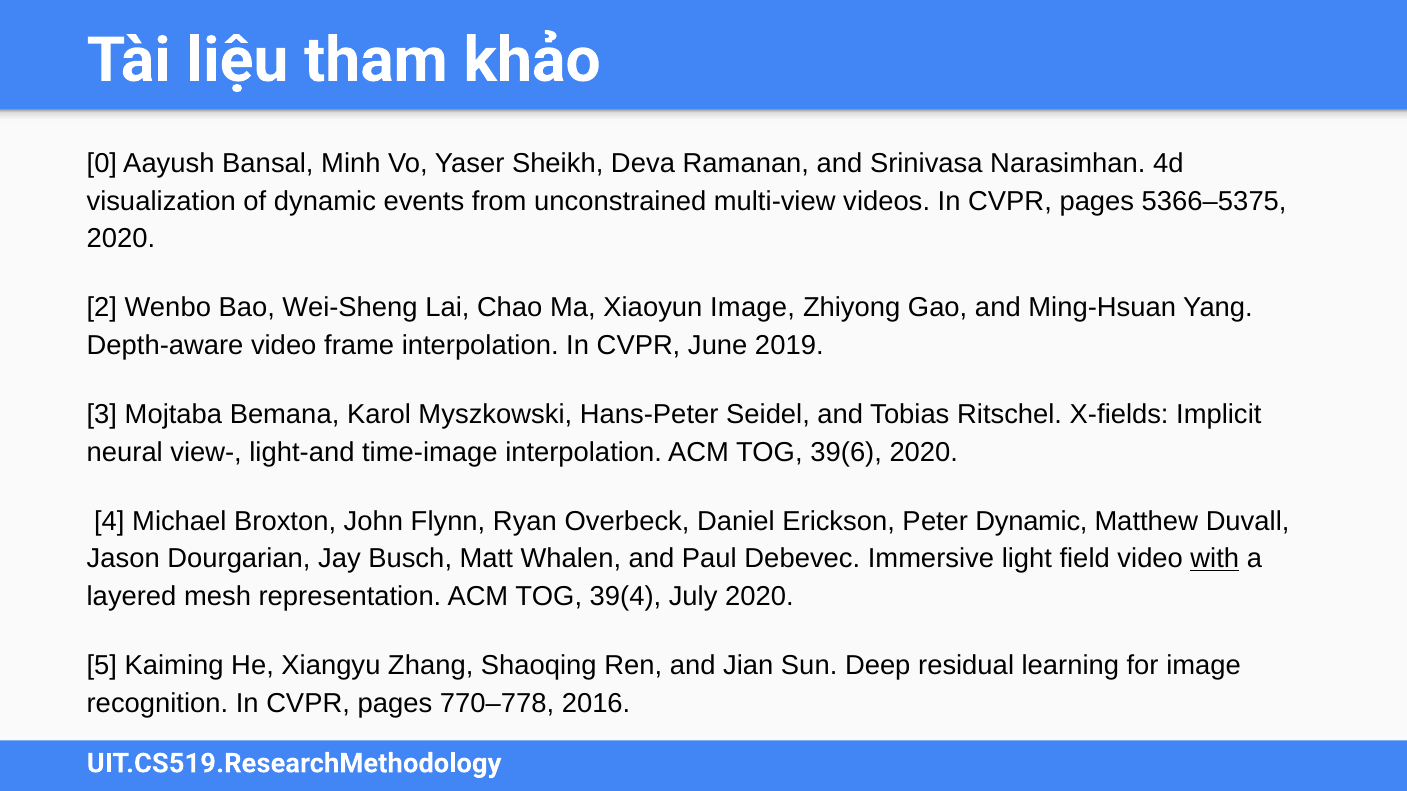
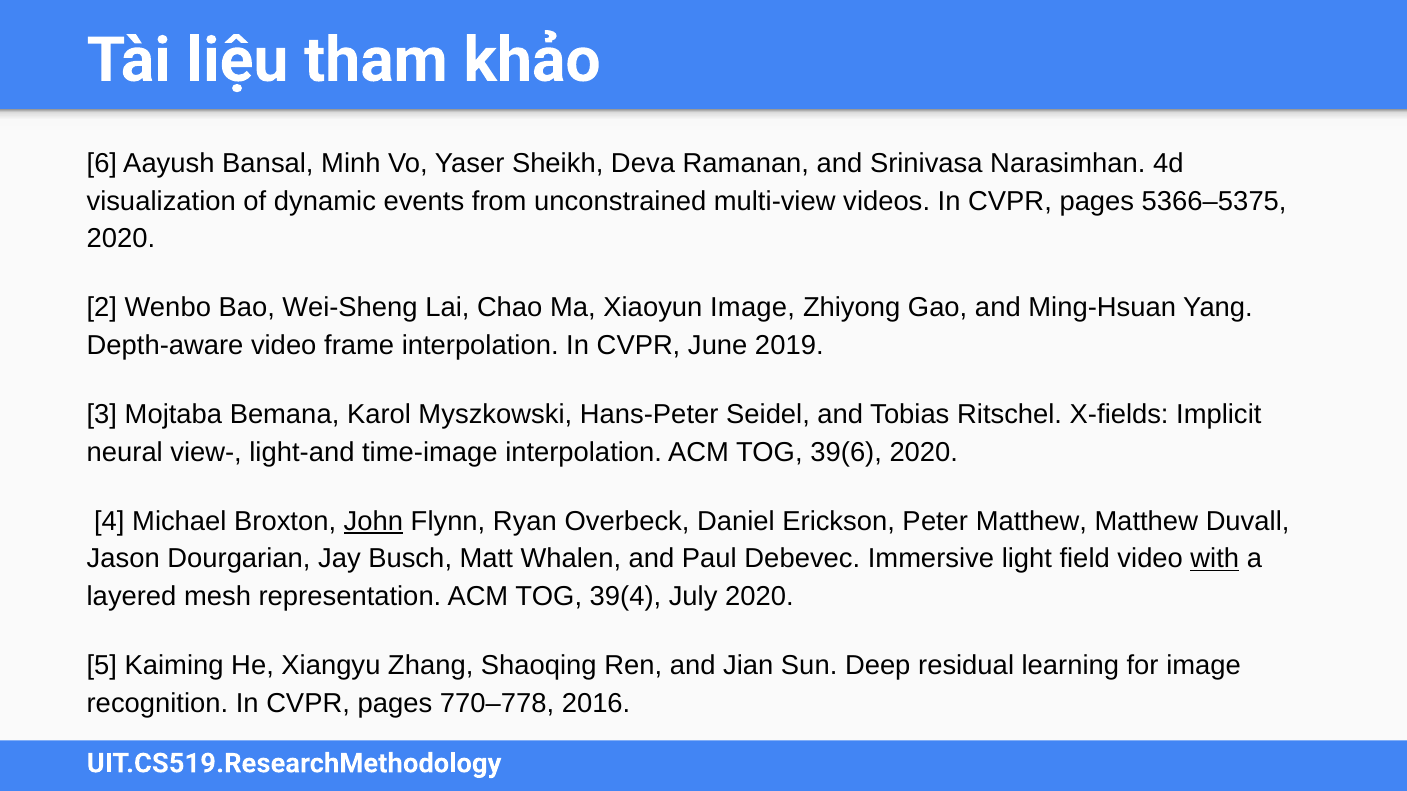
0: 0 -> 6
John underline: none -> present
Peter Dynamic: Dynamic -> Matthew
